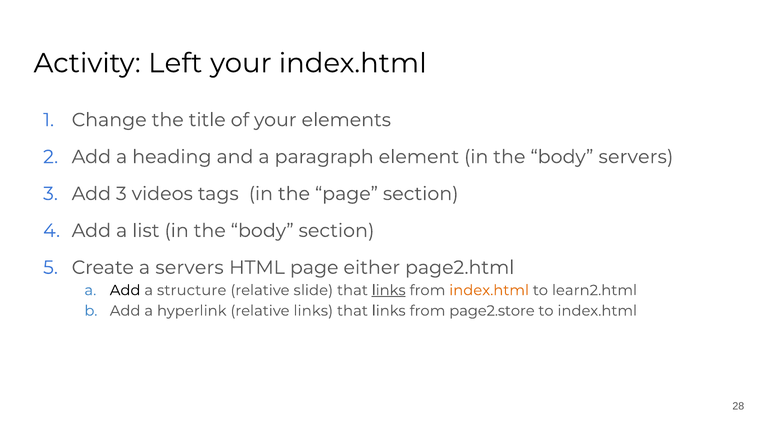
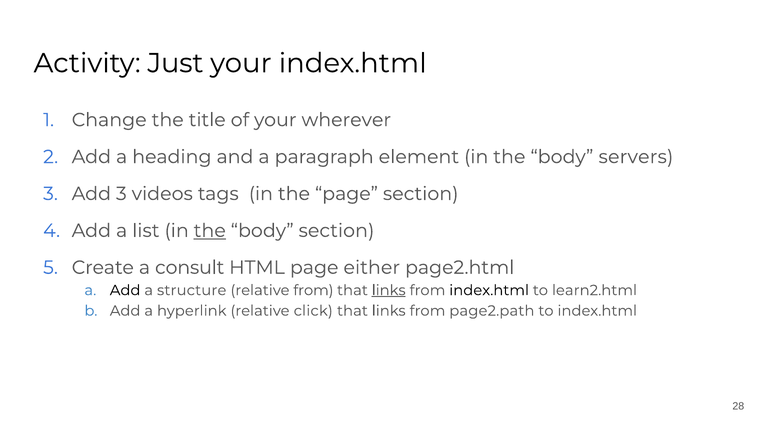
Left: Left -> Just
elements: elements -> wherever
the at (210, 230) underline: none -> present
a servers: servers -> consult
relative slide: slide -> from
index.html at (489, 290) colour: orange -> black
relative links: links -> click
page2.store: page2.store -> page2.path
